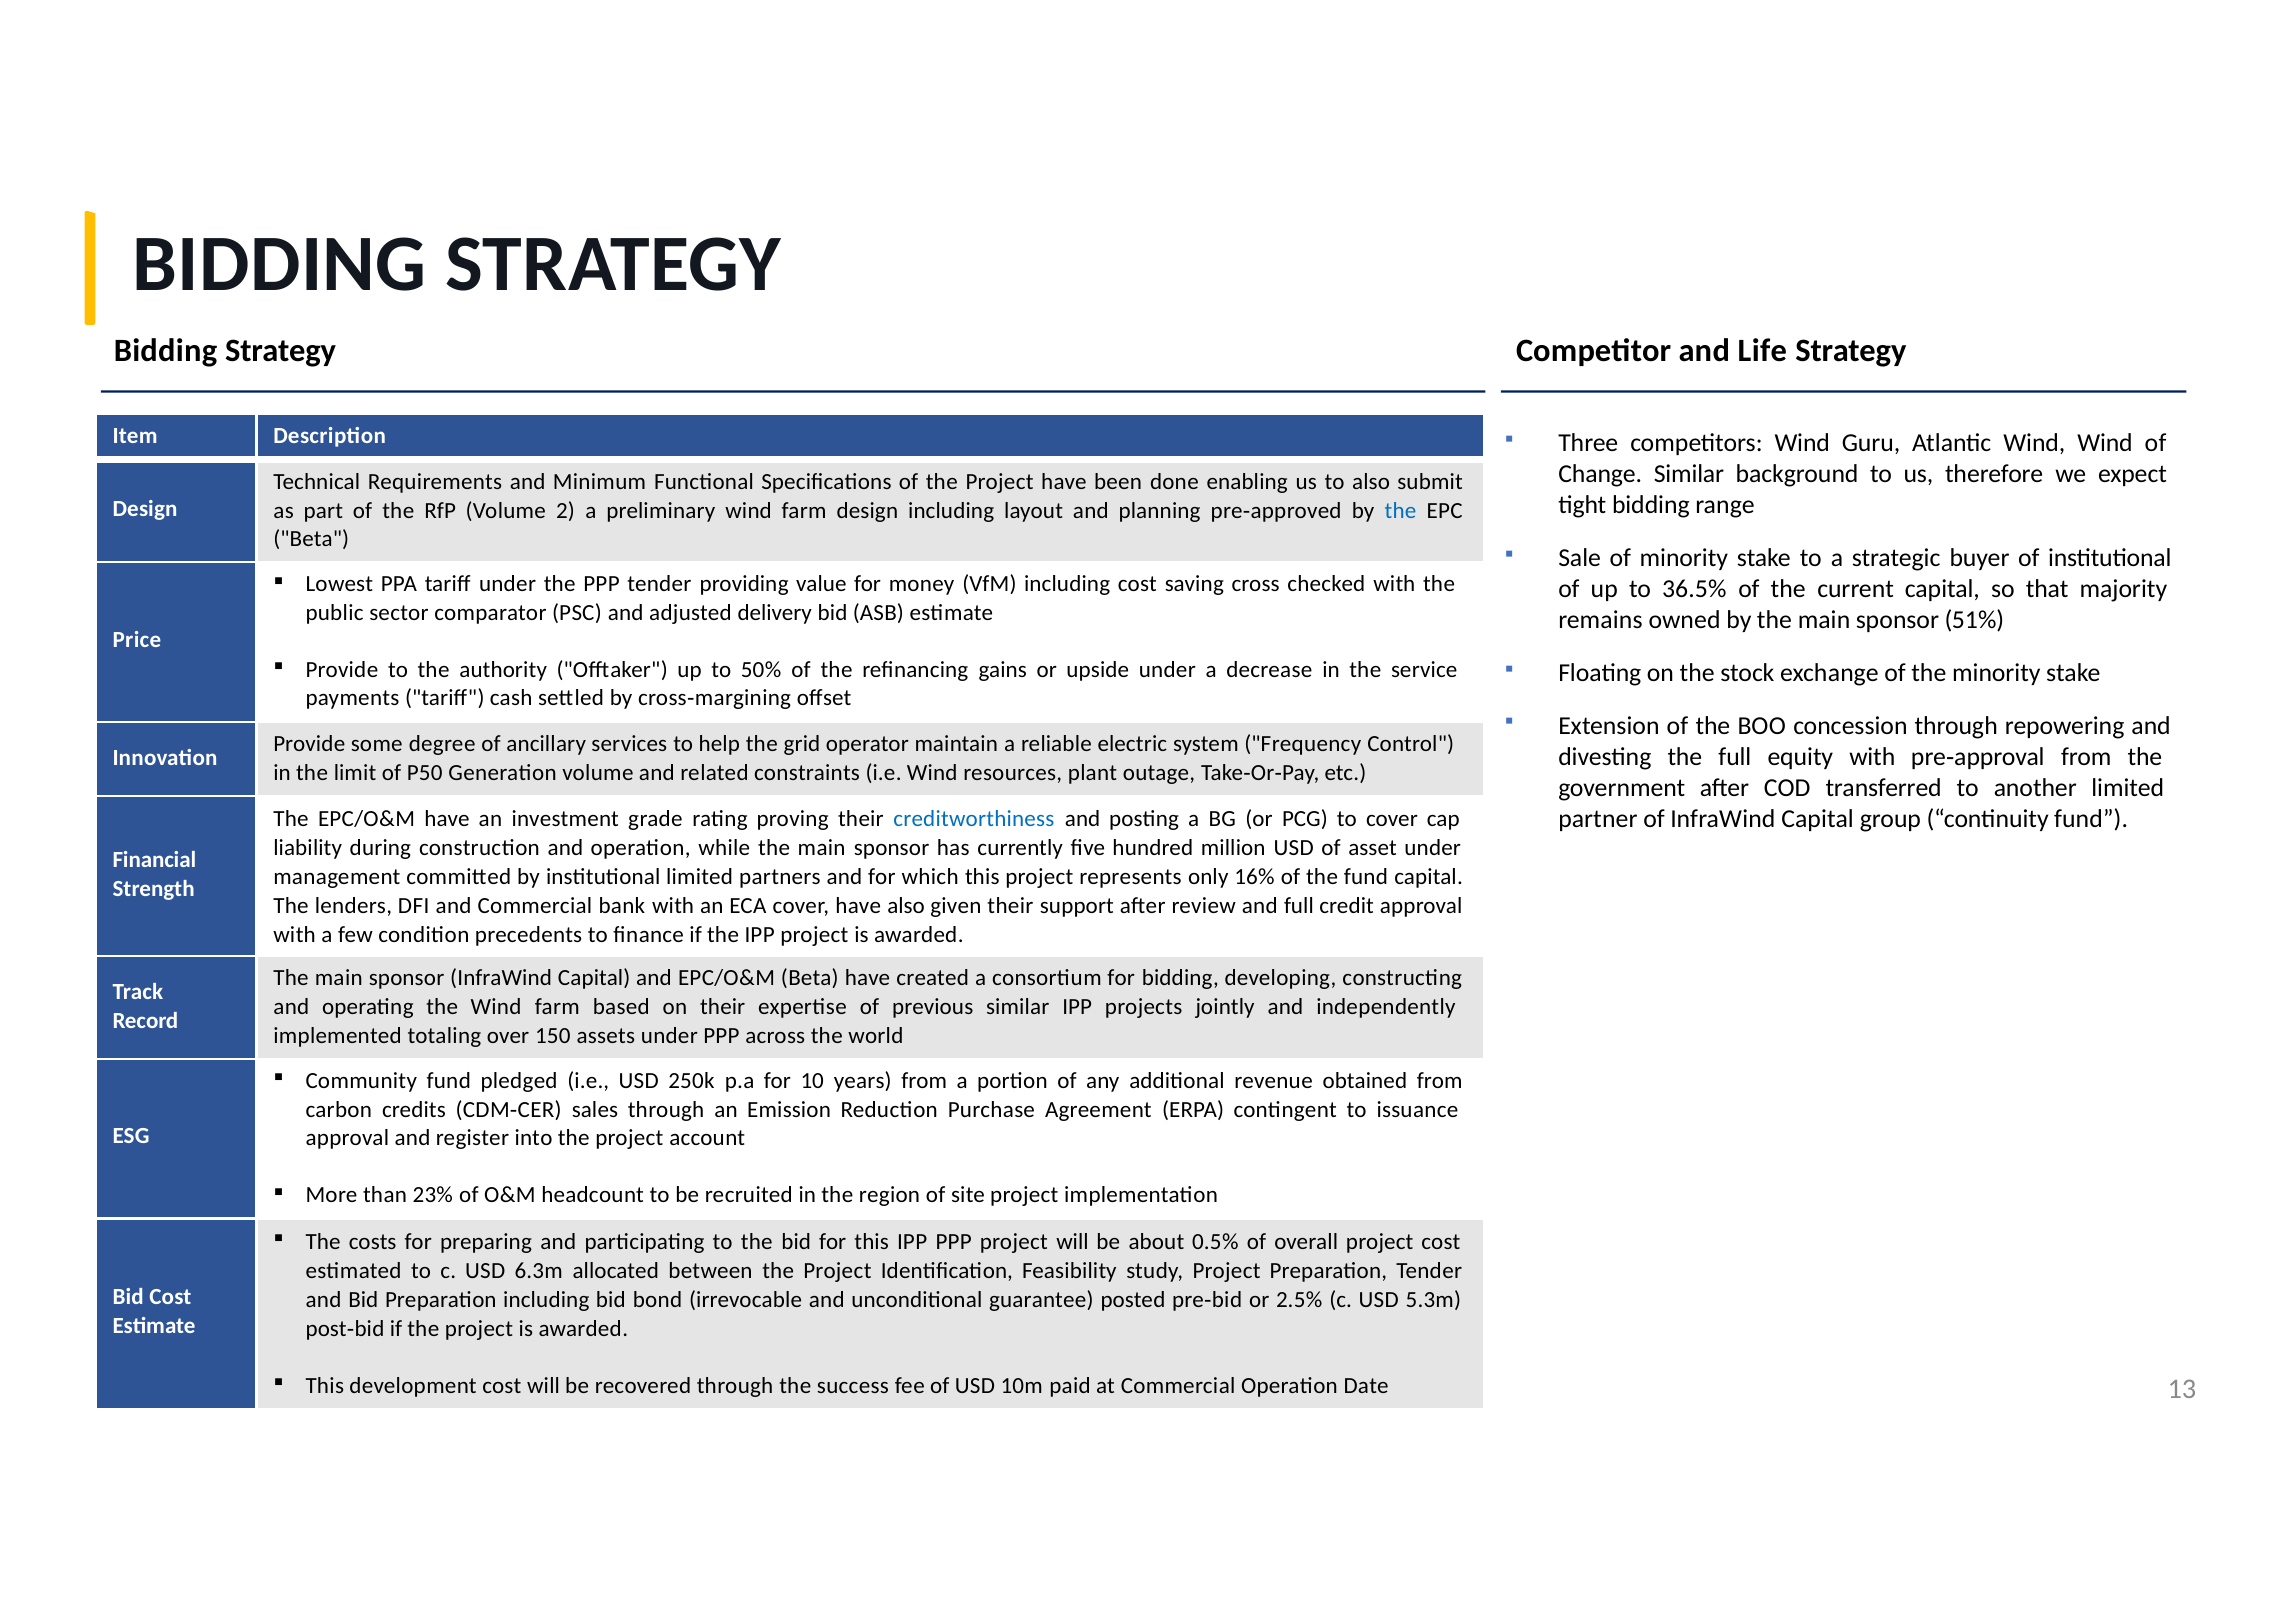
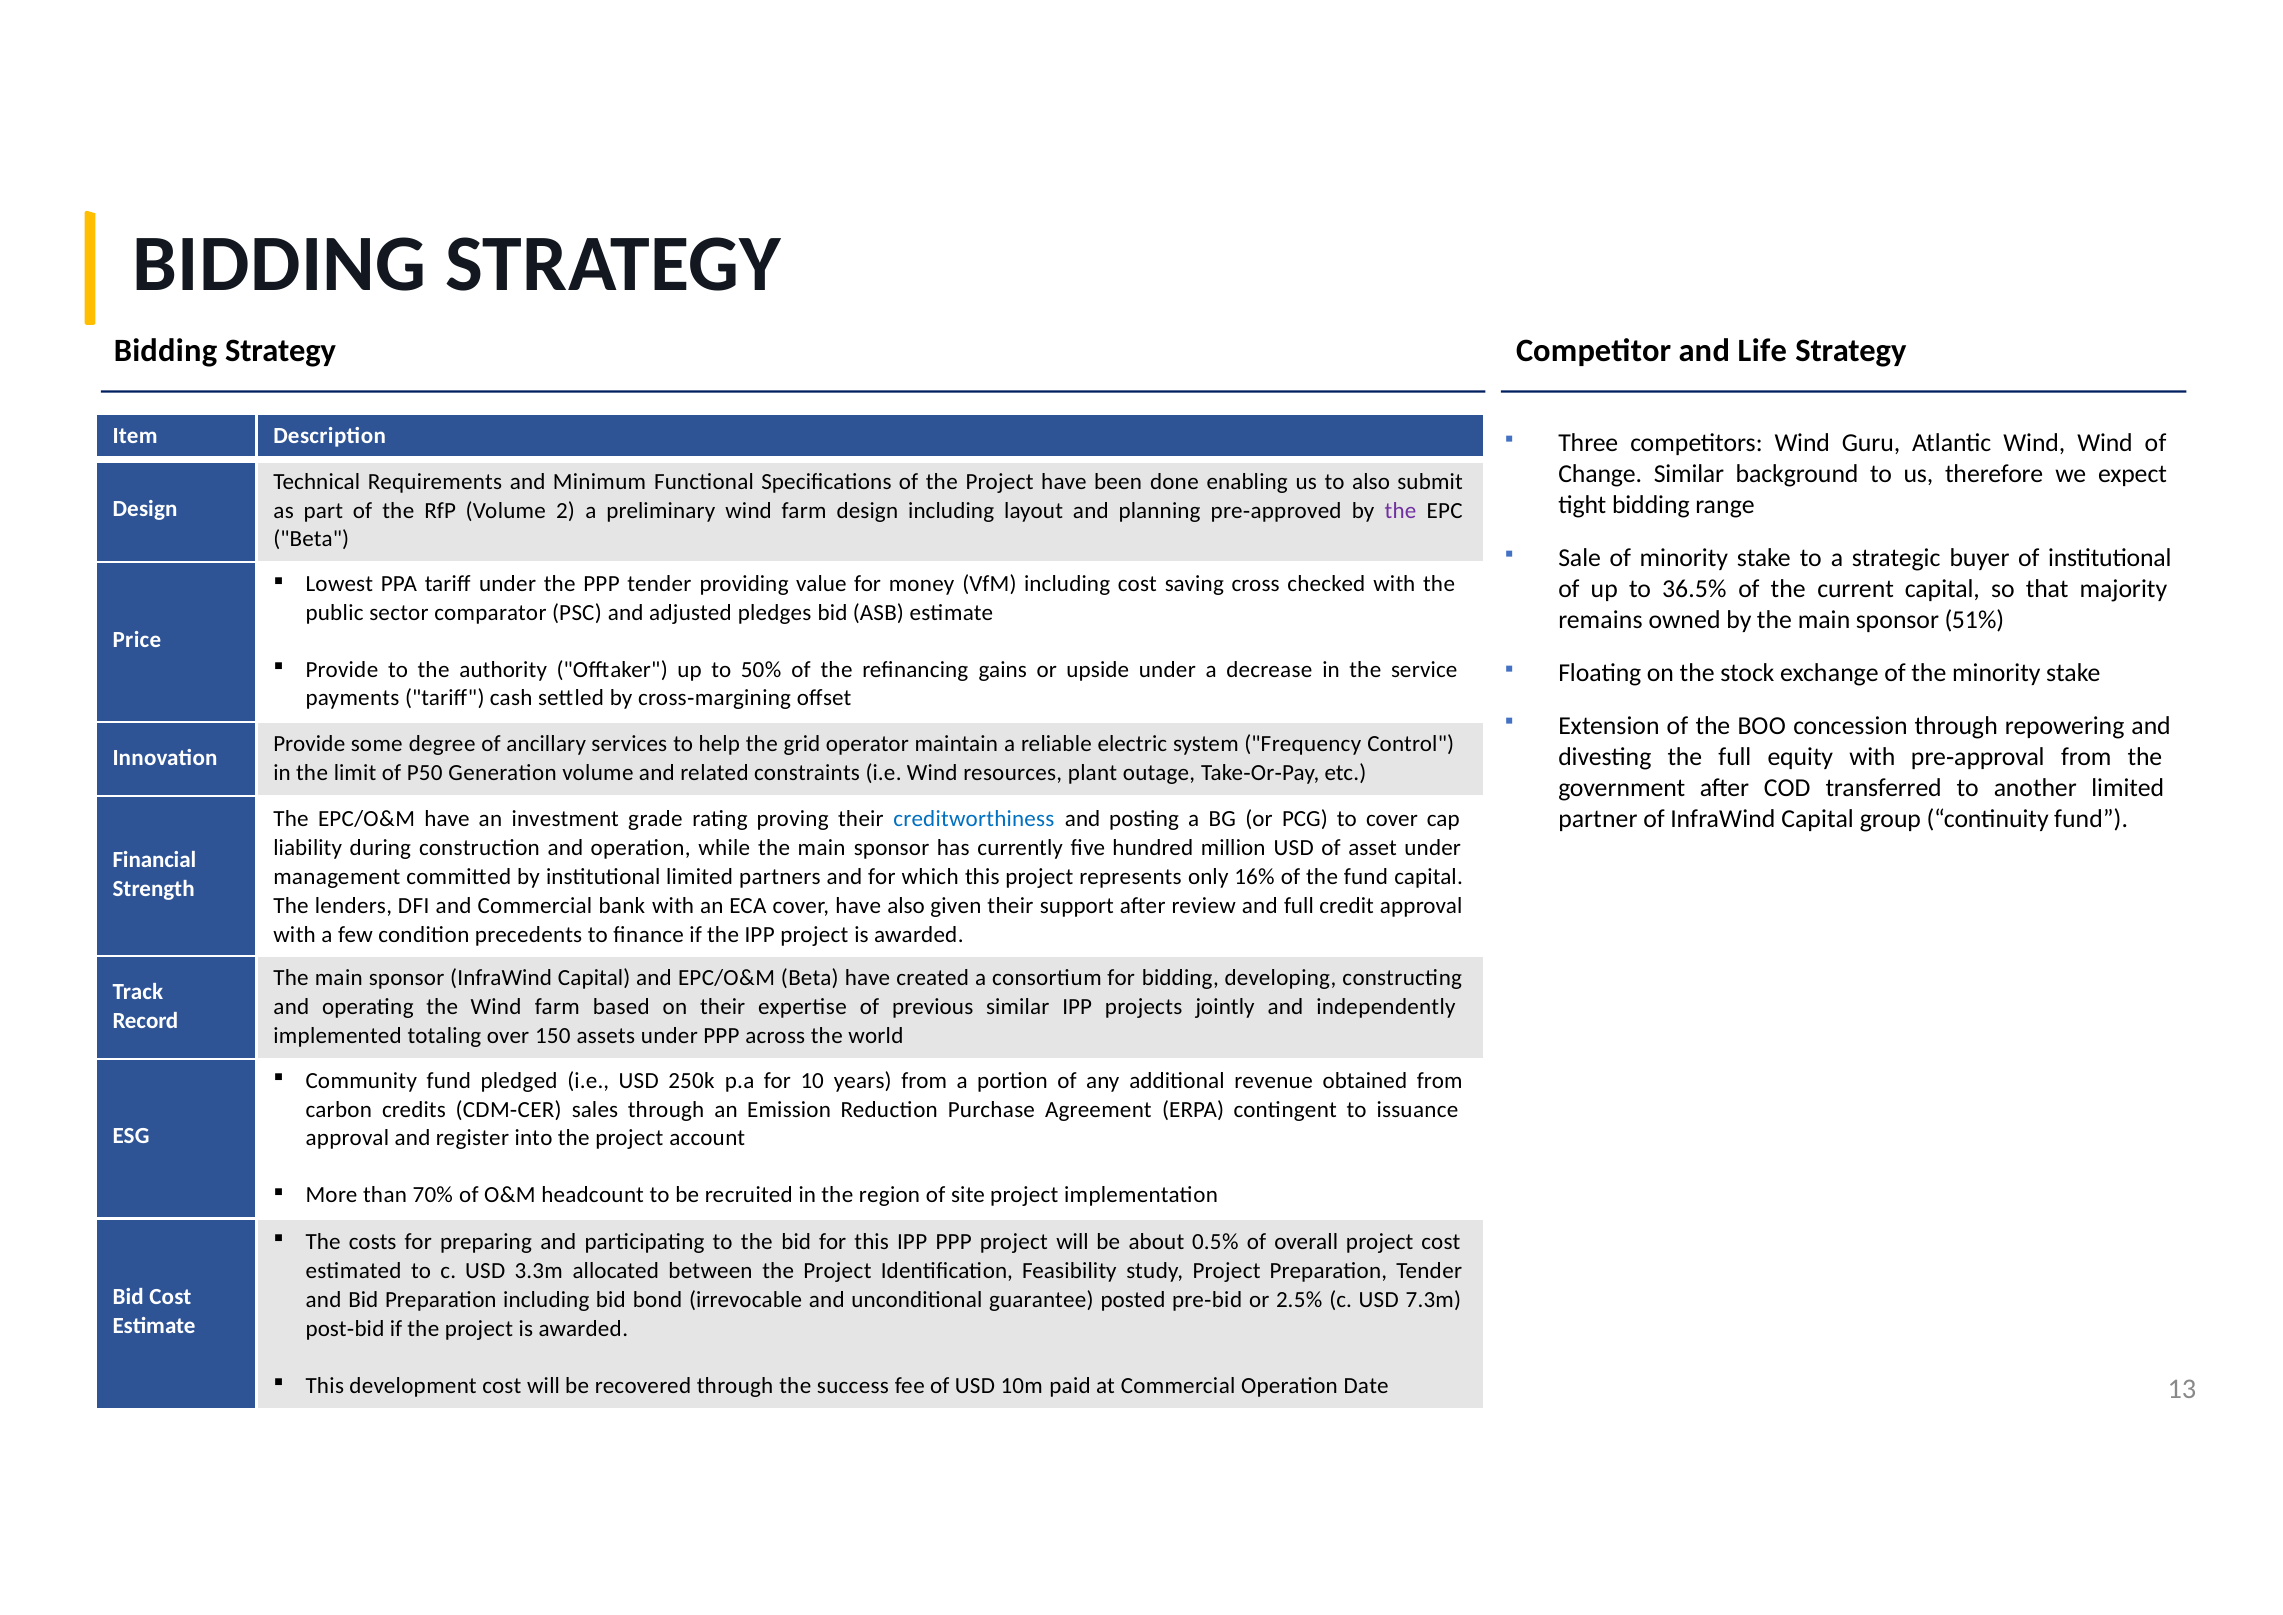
the at (1400, 510) colour: blue -> purple
delivery: delivery -> pledges
23%: 23% -> 70%
6.3m: 6.3m -> 3.3m
5.3m: 5.3m -> 7.3m
